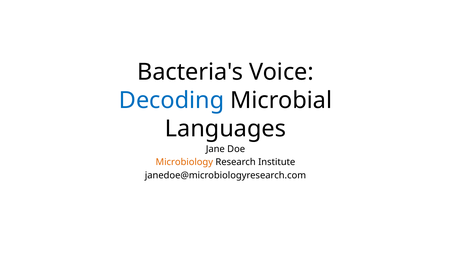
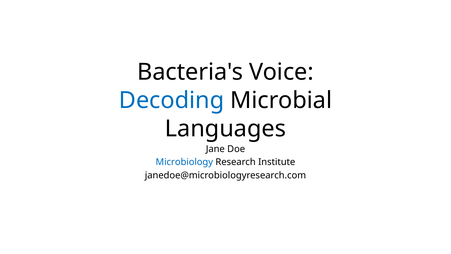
Microbiology colour: orange -> blue
